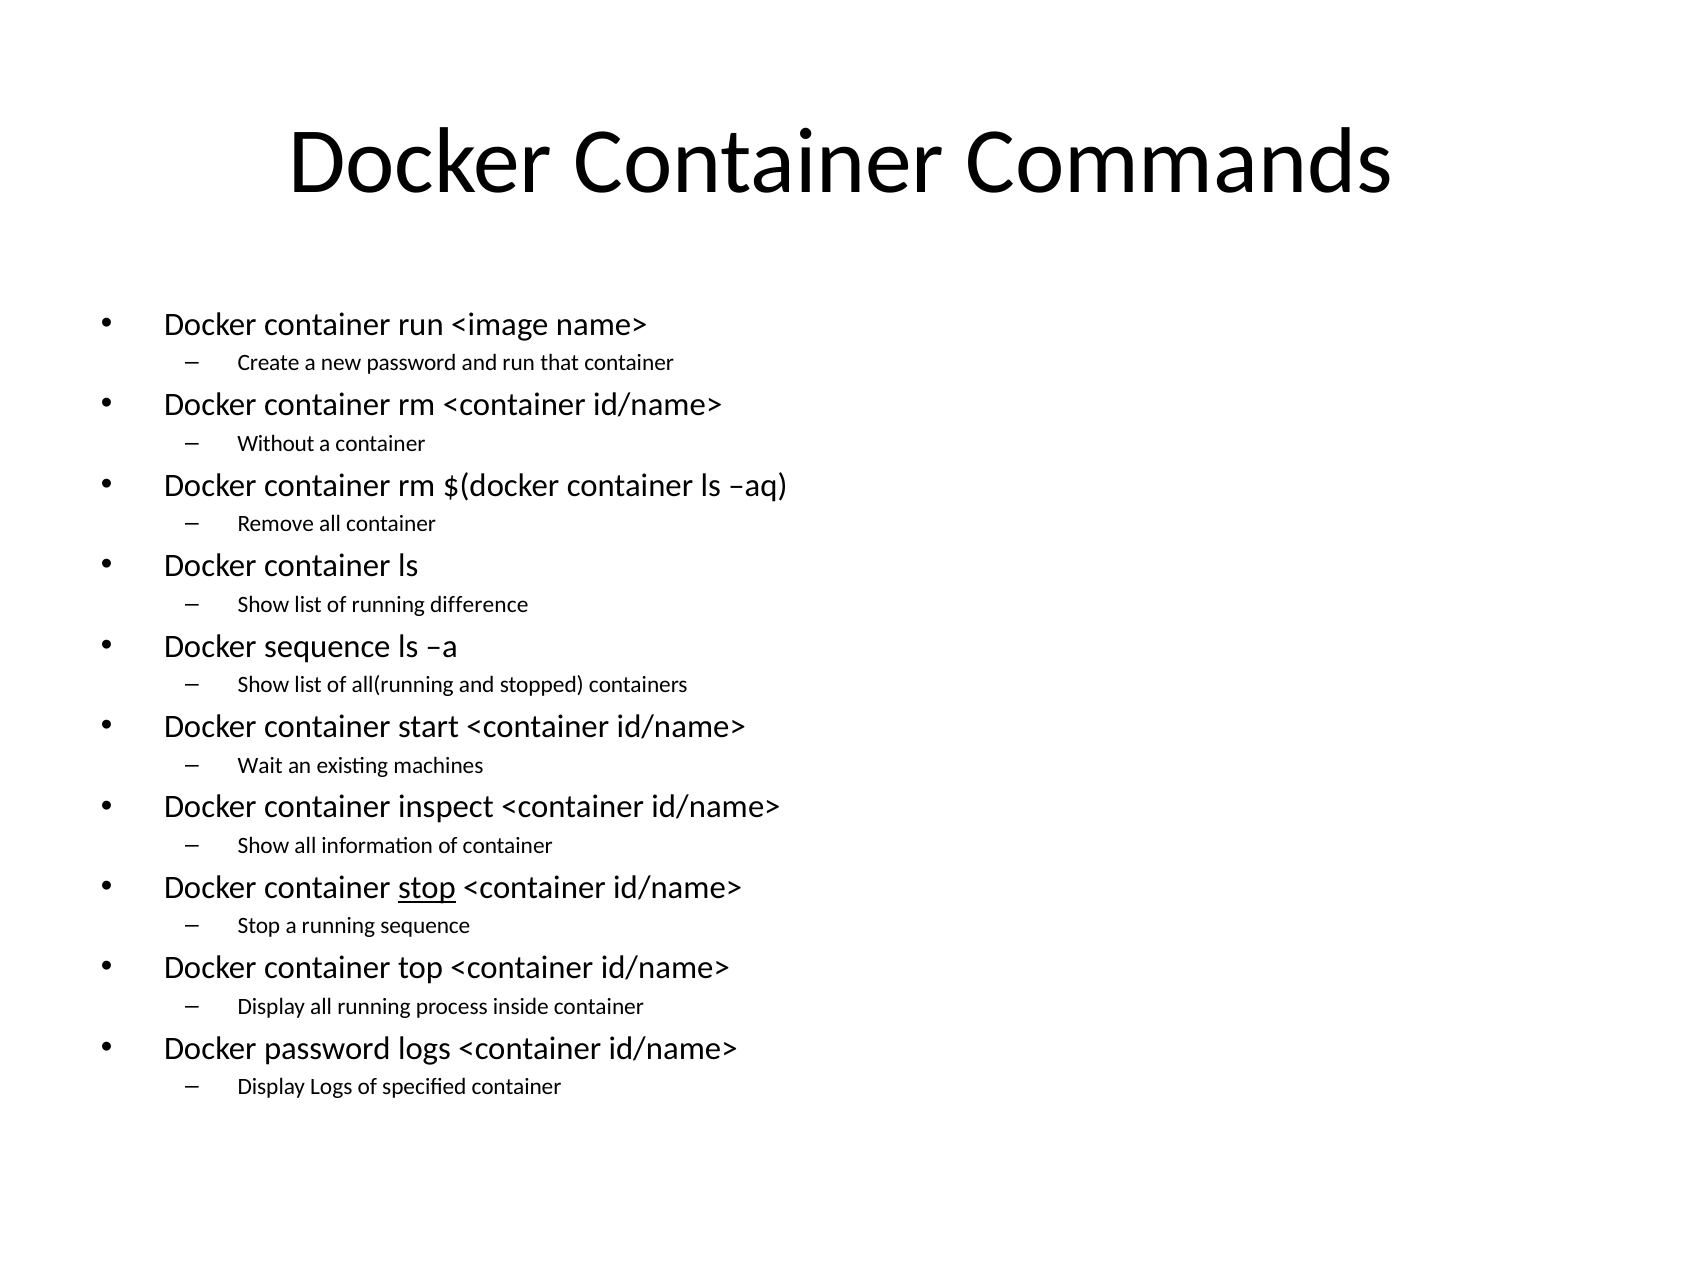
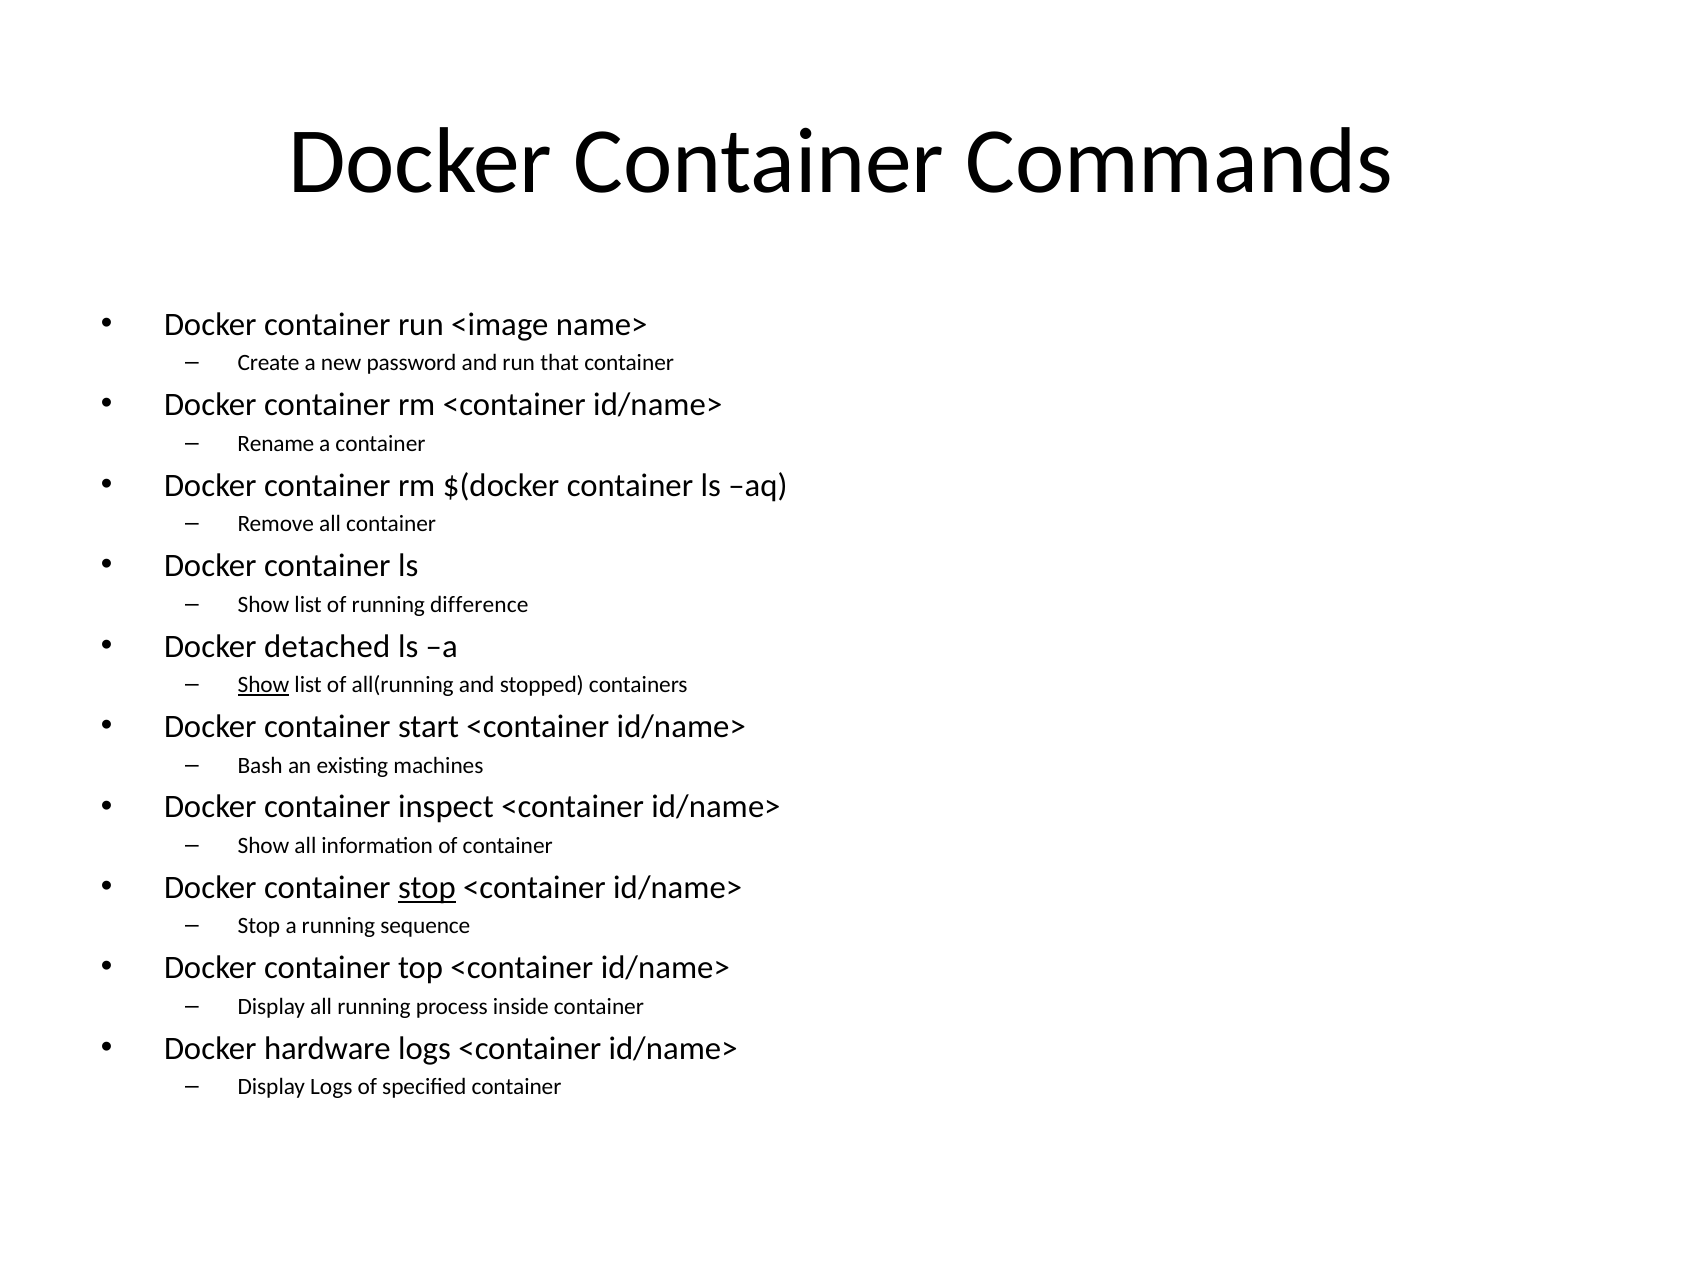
Without: Without -> Rename
Docker sequence: sequence -> detached
Show at (263, 685) underline: none -> present
Wait: Wait -> Bash
Docker password: password -> hardware
